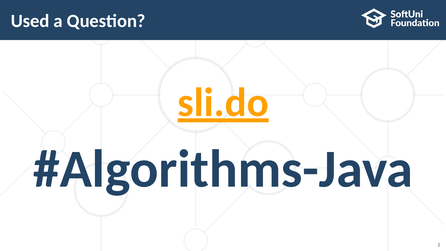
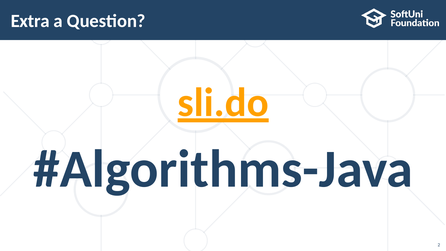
Used: Used -> Extra
